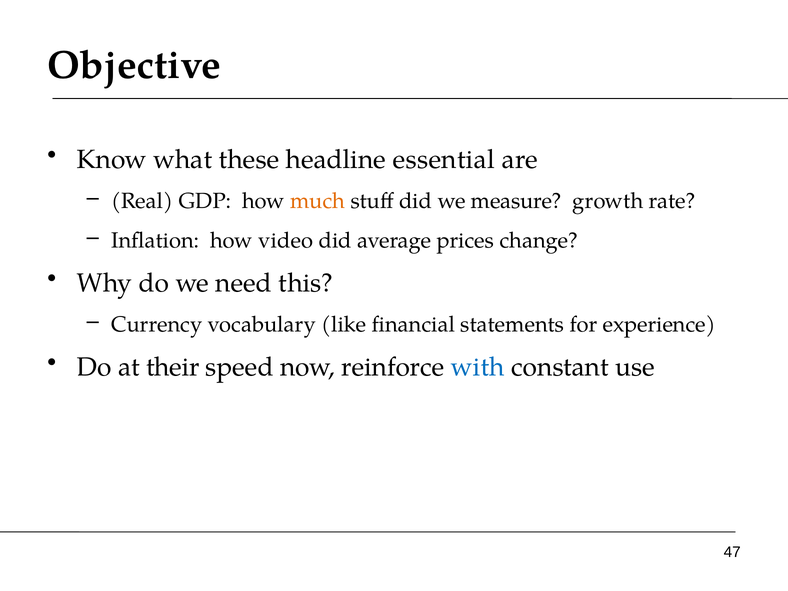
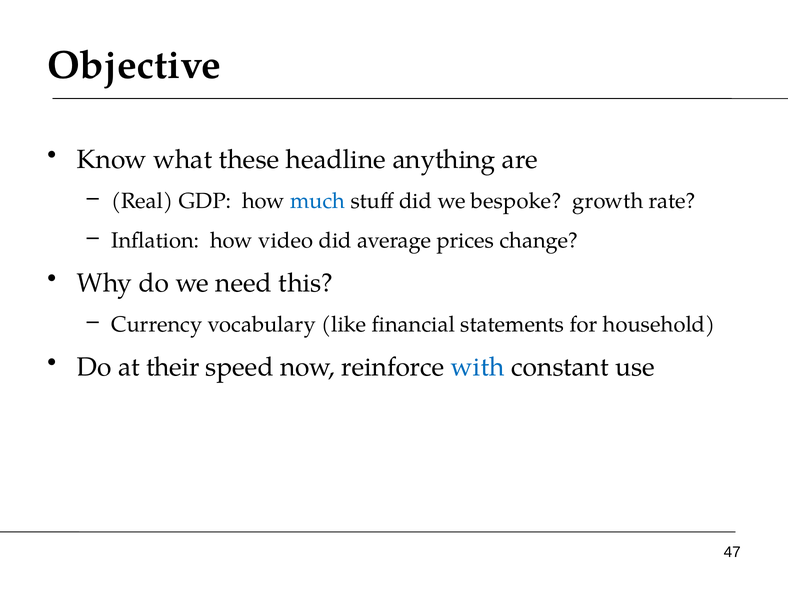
essential: essential -> anything
much colour: orange -> blue
measure: measure -> bespoke
experience: experience -> household
